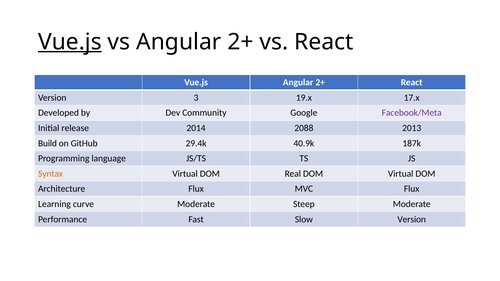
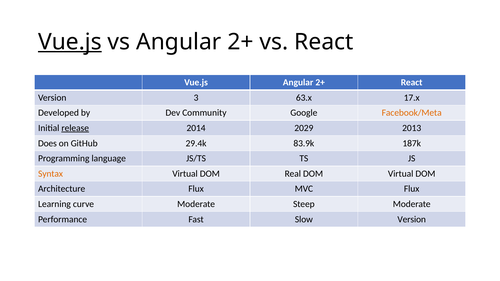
19.x: 19.x -> 63.x
Facebook/Meta colour: purple -> orange
release underline: none -> present
2088: 2088 -> 2029
Build: Build -> Does
40.9k: 40.9k -> 83.9k
